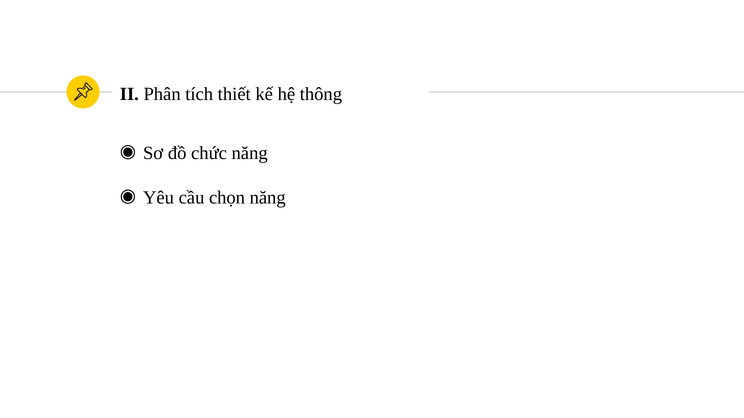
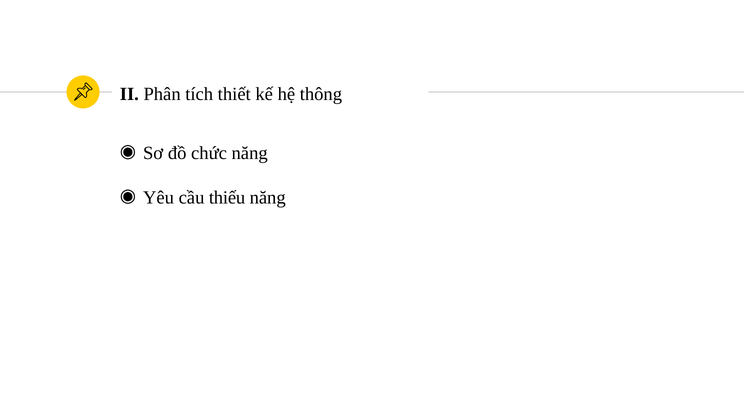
chọn: chọn -> thiếu
